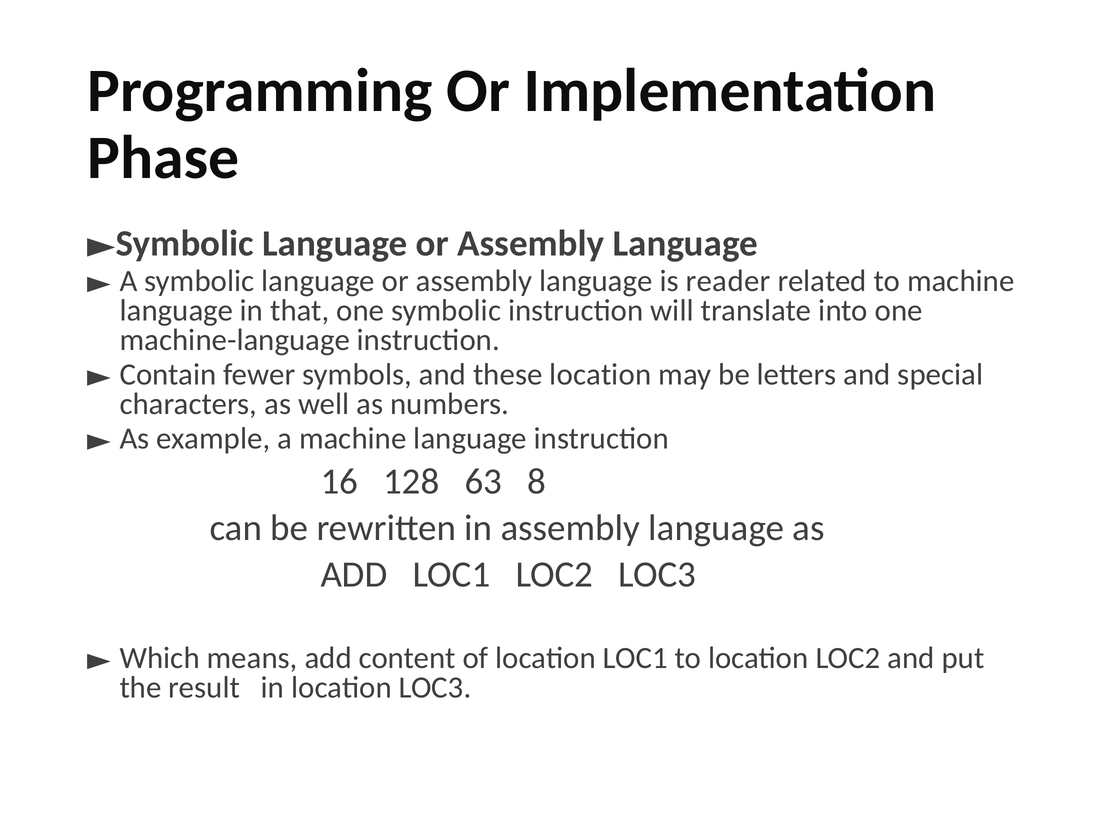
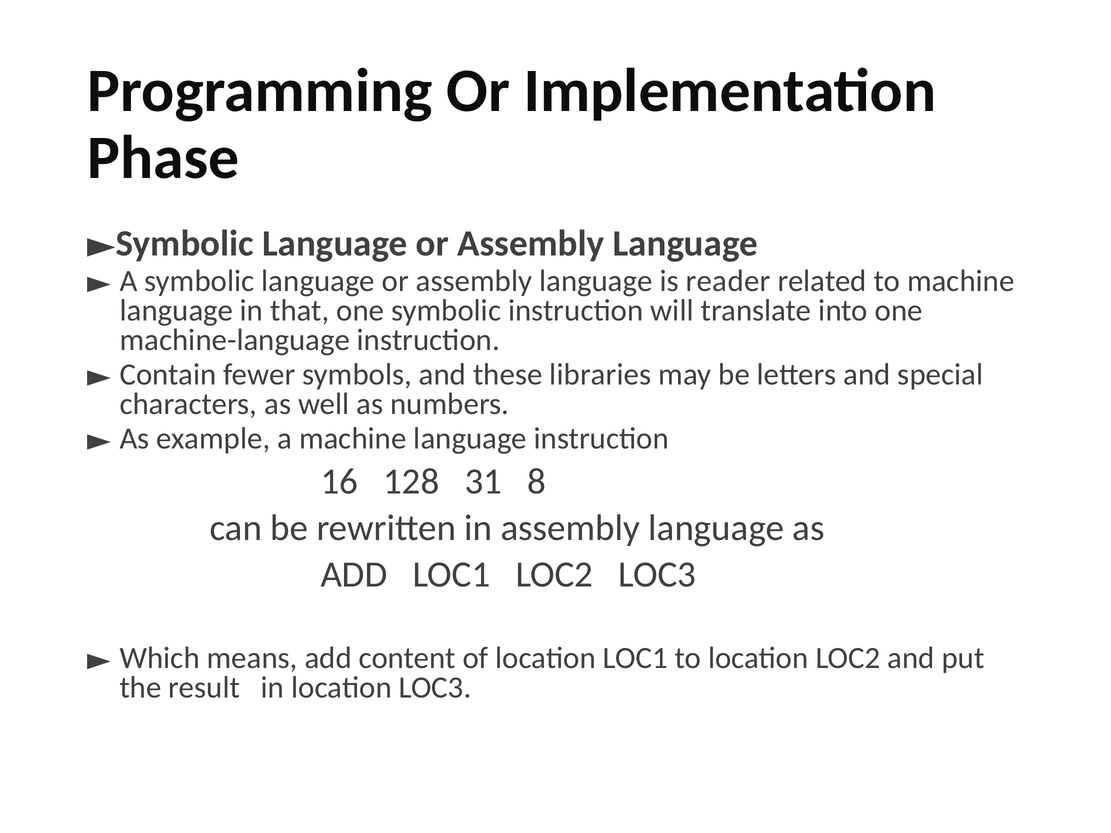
these location: location -> libraries
63: 63 -> 31
